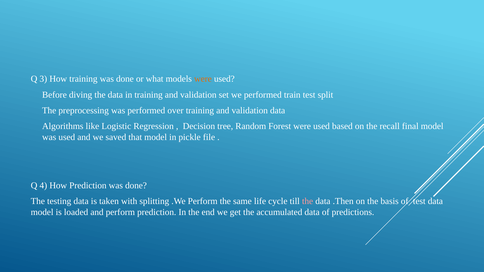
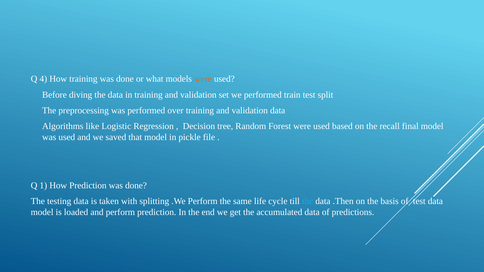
3: 3 -> 4
4: 4 -> 1
the at (308, 201) colour: pink -> light blue
